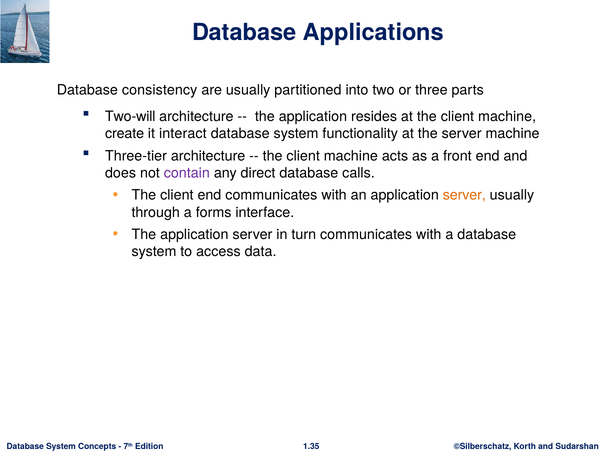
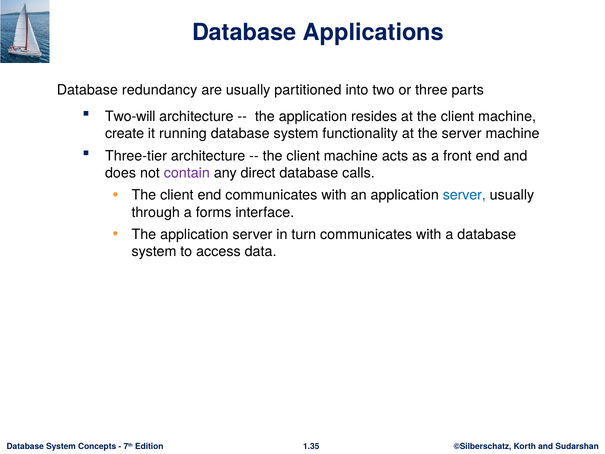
consistency: consistency -> redundancy
interact: interact -> running
server at (464, 195) colour: orange -> blue
